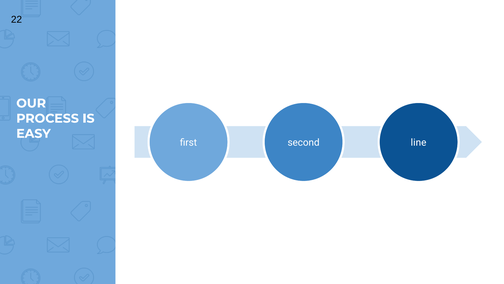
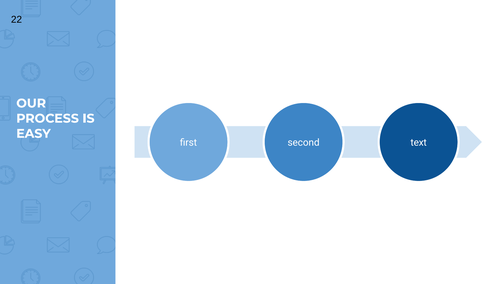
line: line -> text
